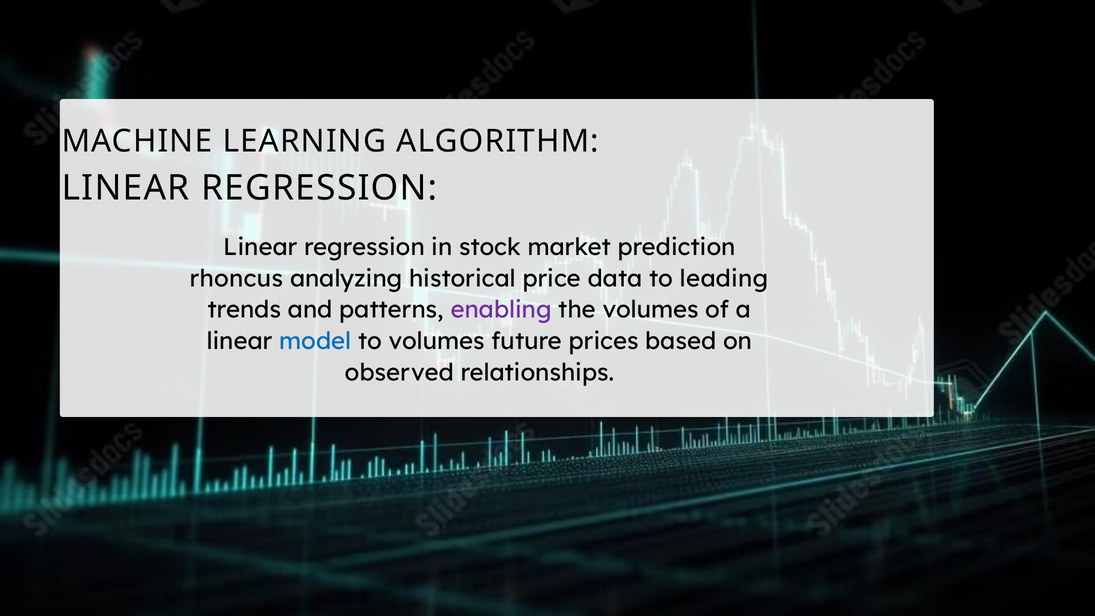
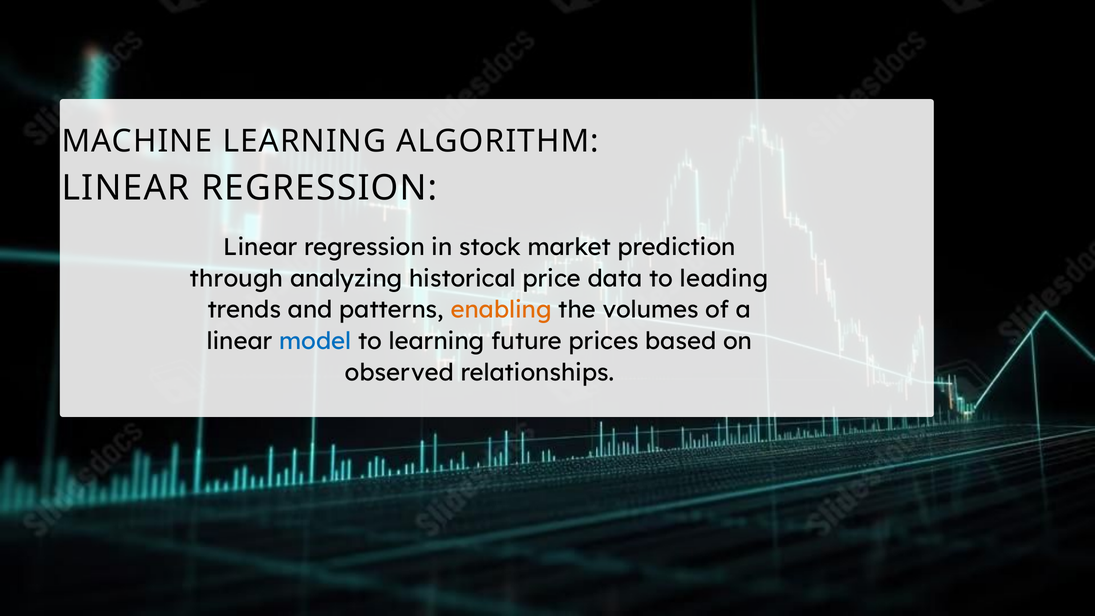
rhoncus: rhoncus -> through
enabling colour: purple -> orange
to volumes: volumes -> learning
